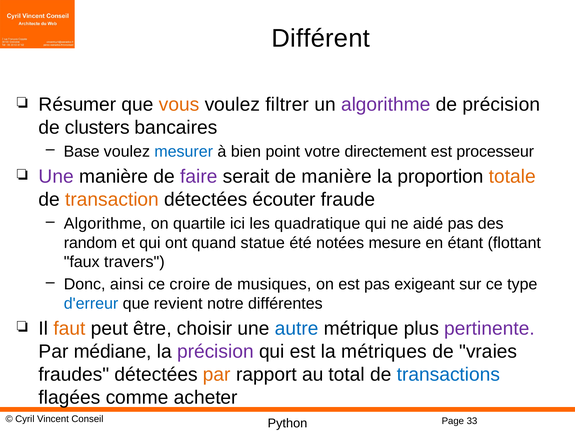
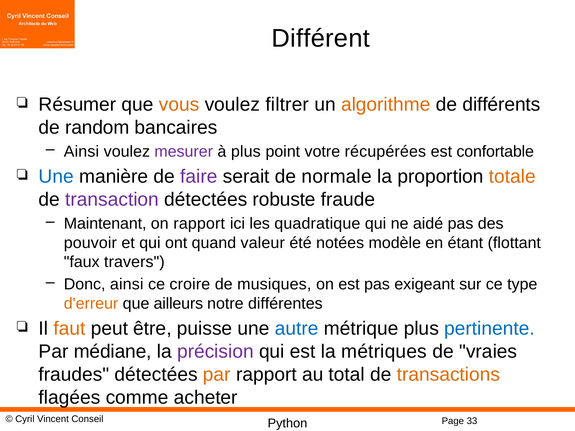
algorithme at (386, 105) colour: purple -> orange
de précision: précision -> différents
clusters: clusters -> random
Base at (82, 152): Base -> Ainsi
mesurer colour: blue -> purple
à bien: bien -> plus
directement: directement -> récupérées
processeur: processeur -> confortable
Une at (56, 177) colour: purple -> blue
de manière: manière -> normale
transaction colour: orange -> purple
écouter: écouter -> robuste
Algorithme at (105, 224): Algorithme -> Maintenant
on quartile: quartile -> rapport
random: random -> pouvoir
statue: statue -> valeur
mesure: mesure -> modèle
d'erreur colour: blue -> orange
revient: revient -> ailleurs
choisir: choisir -> puisse
pertinente colour: purple -> blue
transactions colour: blue -> orange
